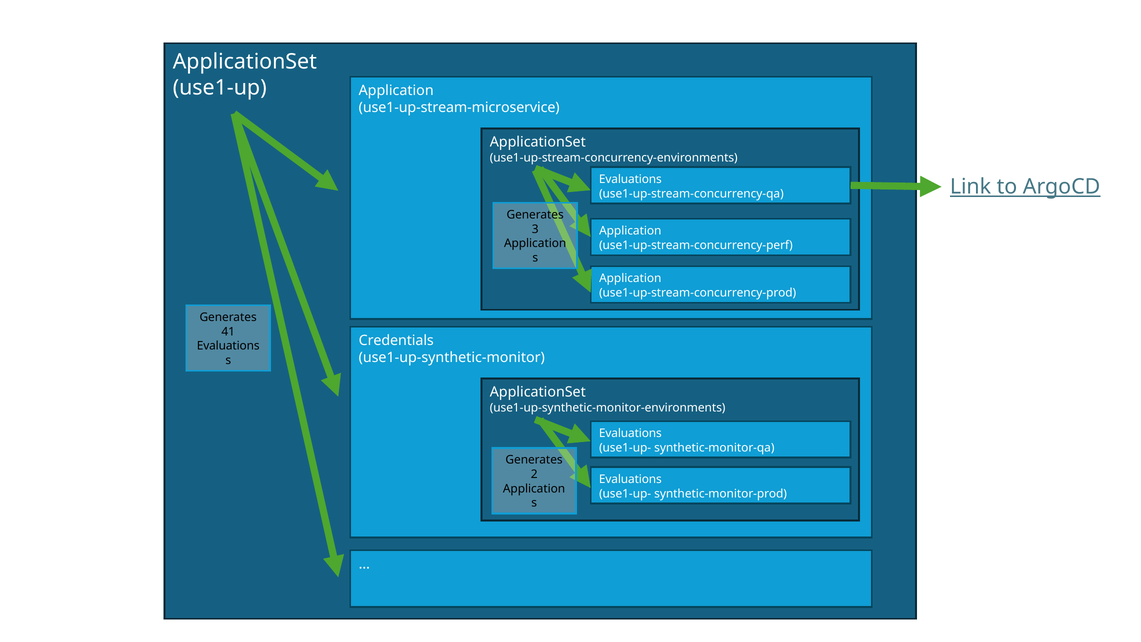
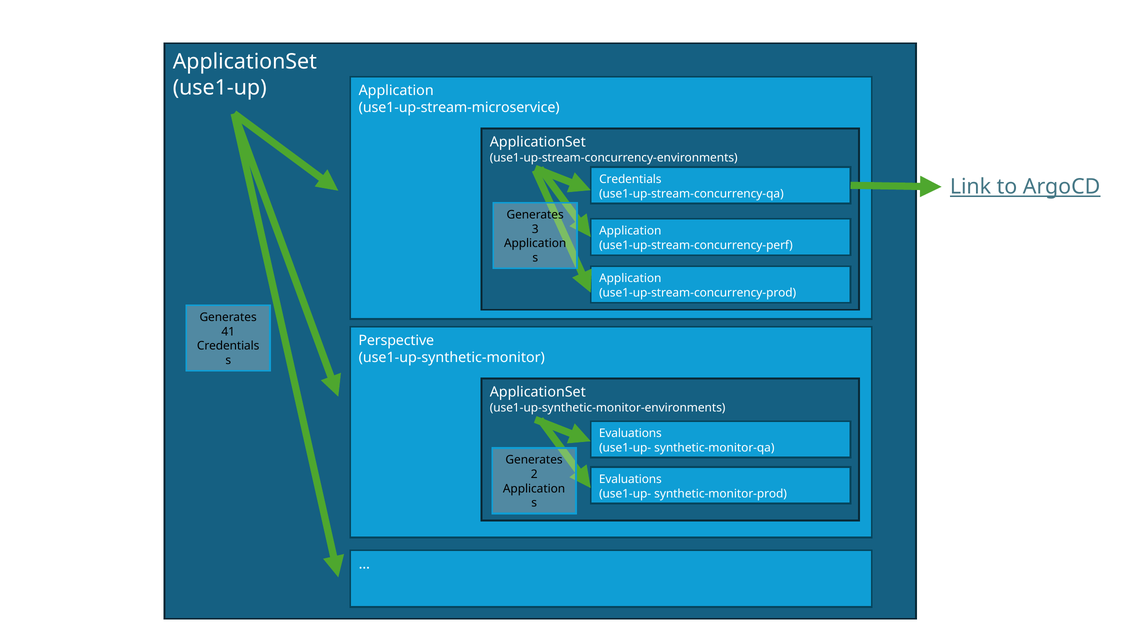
Evaluations at (630, 179): Evaluations -> Credentials
Credentials: Credentials -> Perspective
Evaluations at (228, 346): Evaluations -> Credentials
